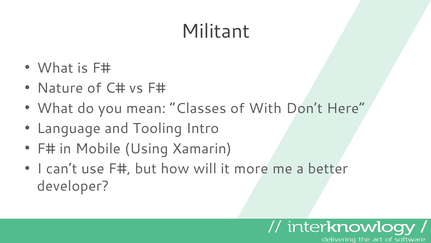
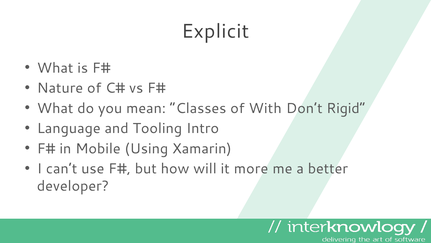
Militant: Militant -> Explicit
Here: Here -> Rigid
